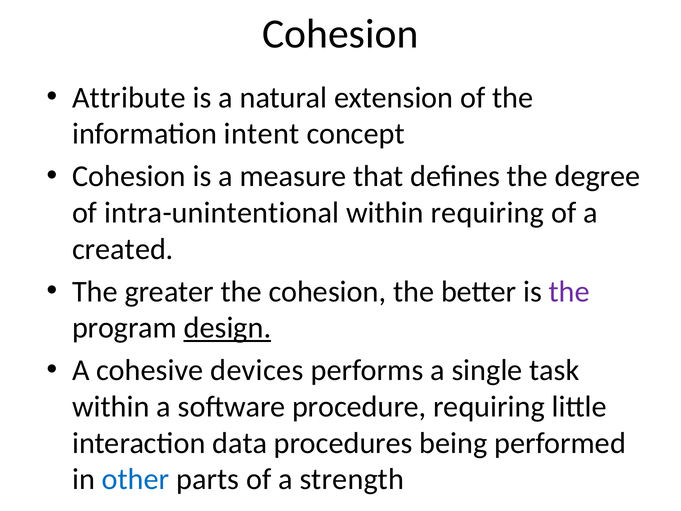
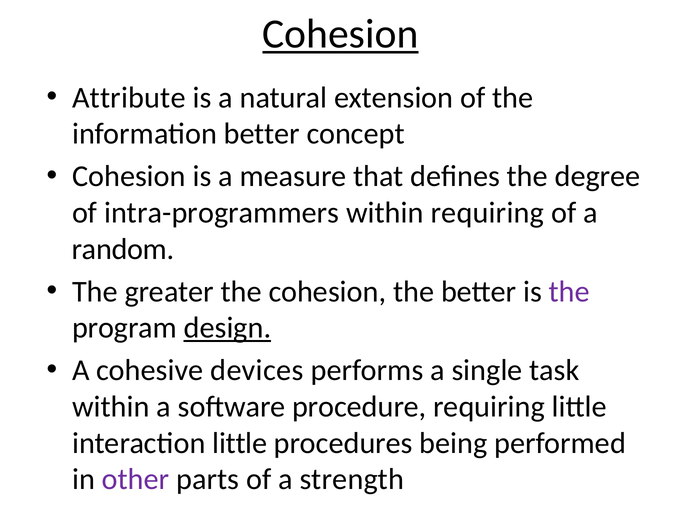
Cohesion at (340, 34) underline: none -> present
information intent: intent -> better
intra-unintentional: intra-unintentional -> intra-programmers
created: created -> random
interaction data: data -> little
other colour: blue -> purple
